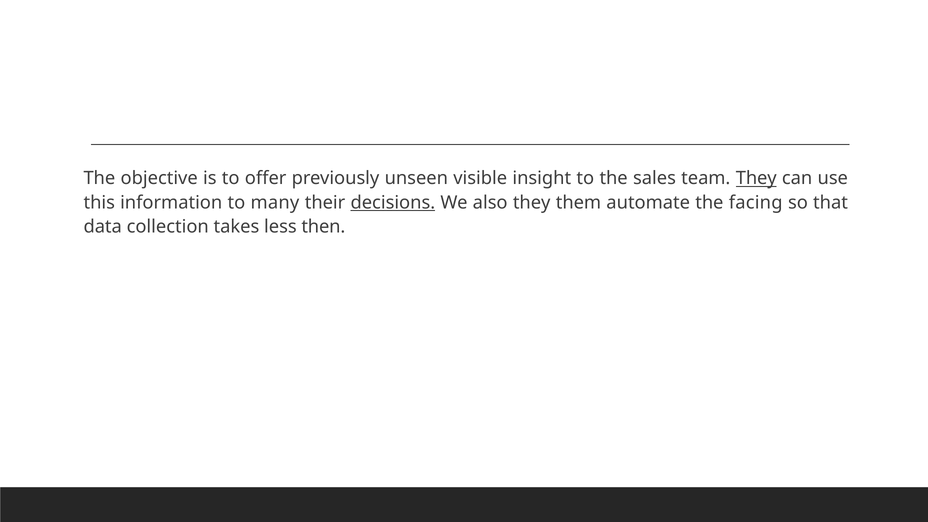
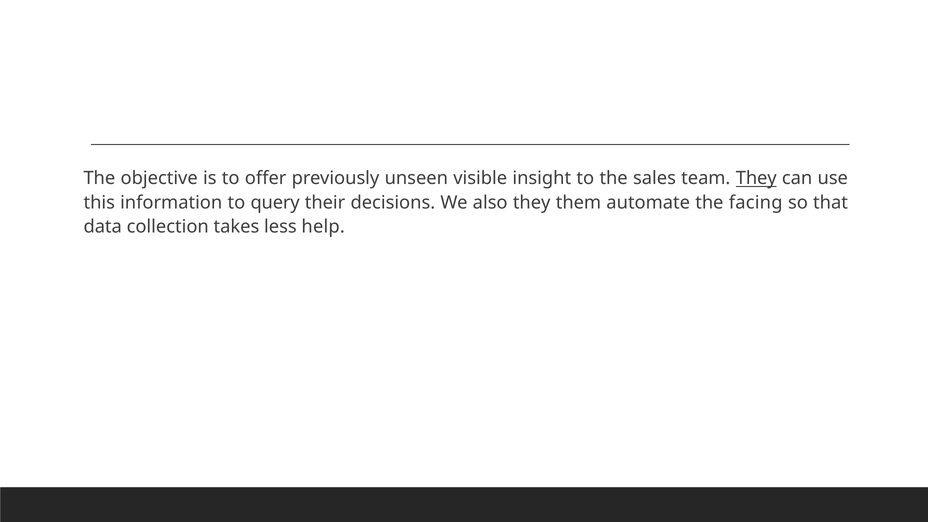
many: many -> query
decisions underline: present -> none
then: then -> help
